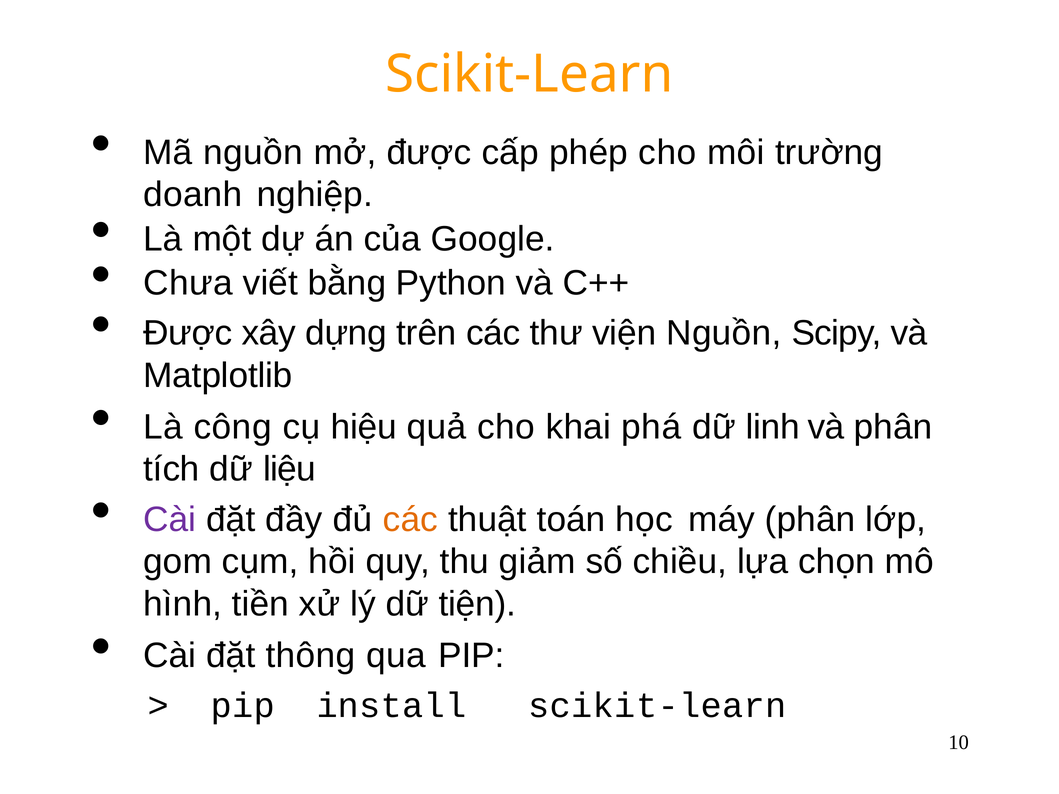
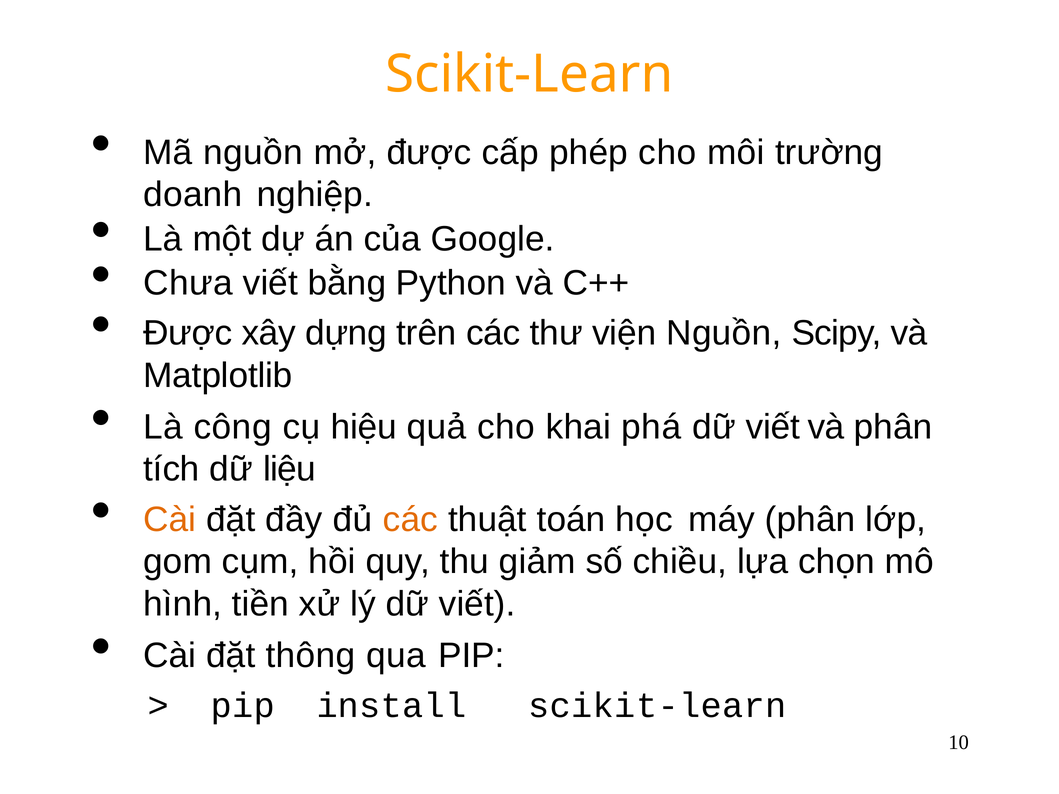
phá dữ linh: linh -> viết
Cài at (170, 520) colour: purple -> orange
lý dữ tiện: tiện -> viết
